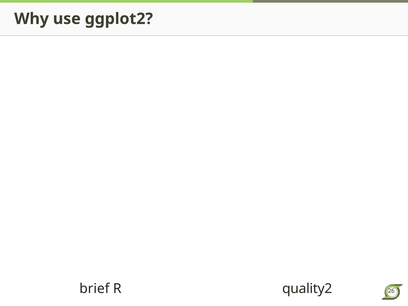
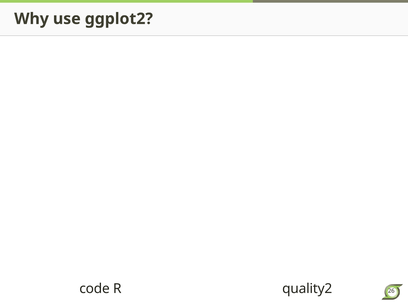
brief: brief -> code
